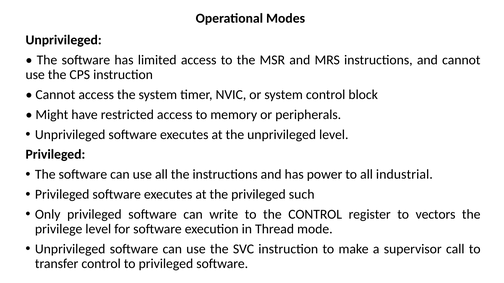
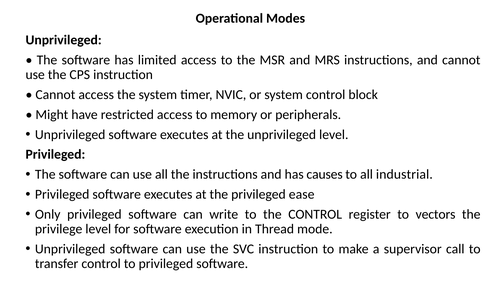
power: power -> causes
such: such -> ease
